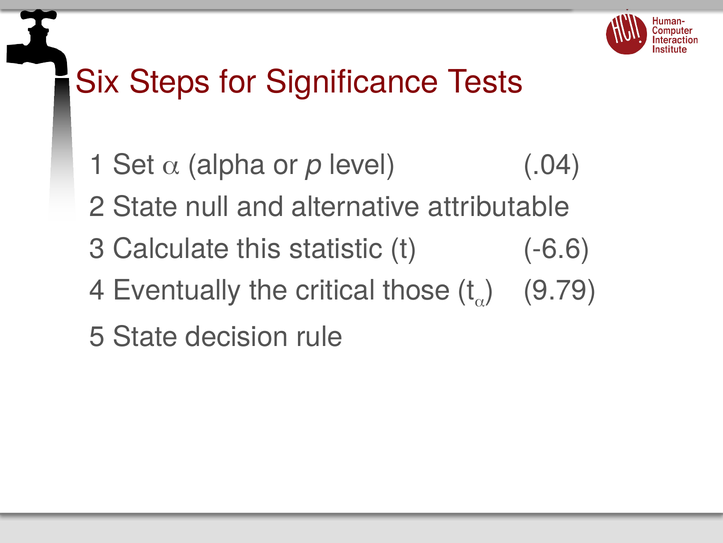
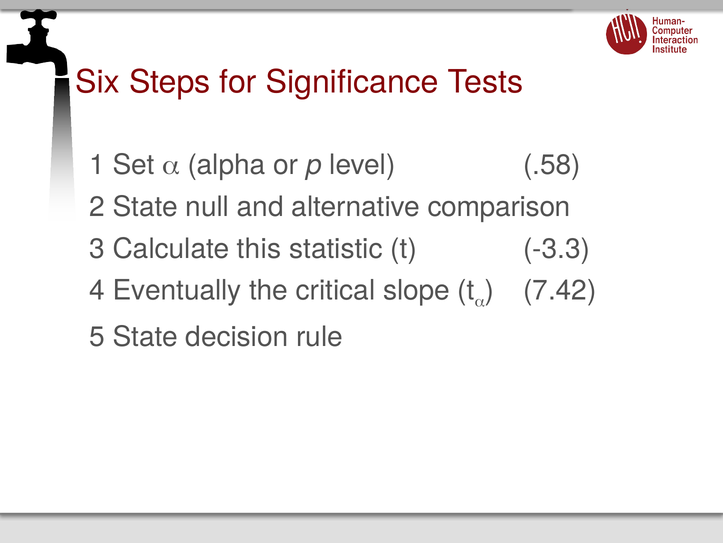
.04: .04 -> .58
attributable: attributable -> comparison
-6.6: -6.6 -> -3.3
those: those -> slope
9.79: 9.79 -> 7.42
